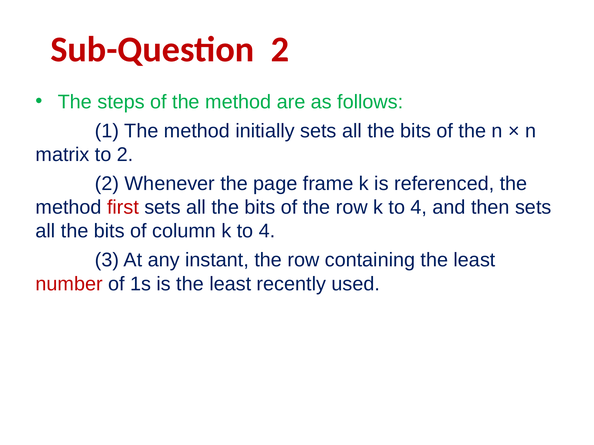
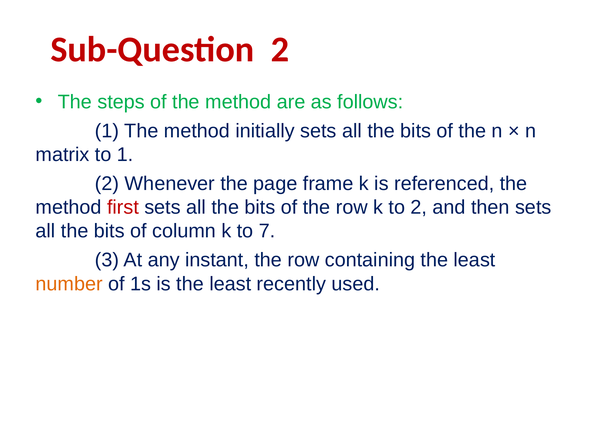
to 2: 2 -> 1
row k to 4: 4 -> 2
column k to 4: 4 -> 7
number colour: red -> orange
